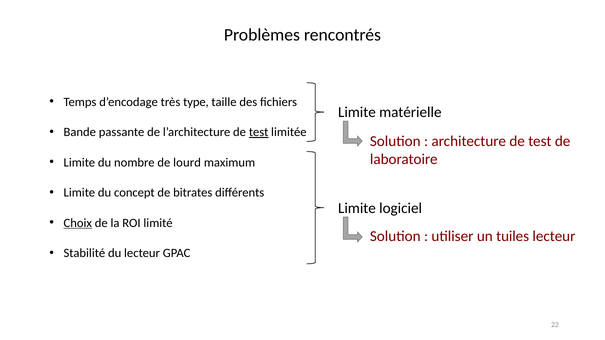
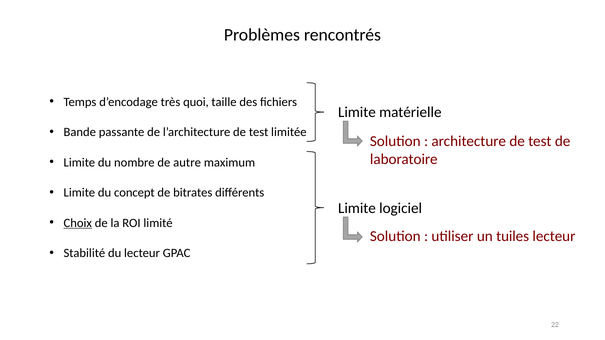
type: type -> quoi
test at (259, 132) underline: present -> none
lourd: lourd -> autre
